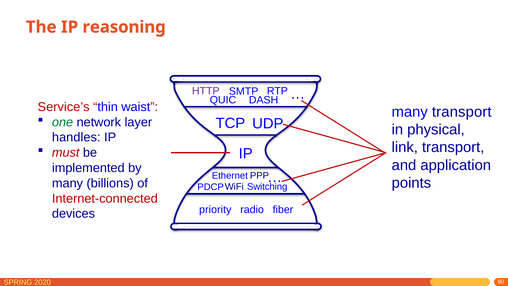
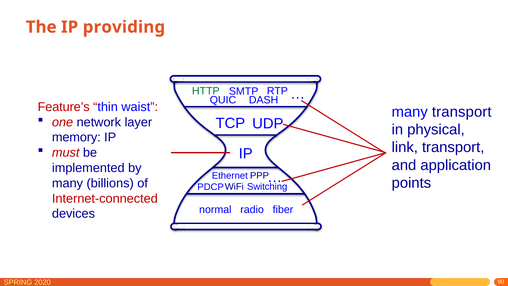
reasoning: reasoning -> providing
HTTP colour: purple -> green
Service’s: Service’s -> Feature’s
one colour: green -> red
handles: handles -> memory
priority: priority -> normal
